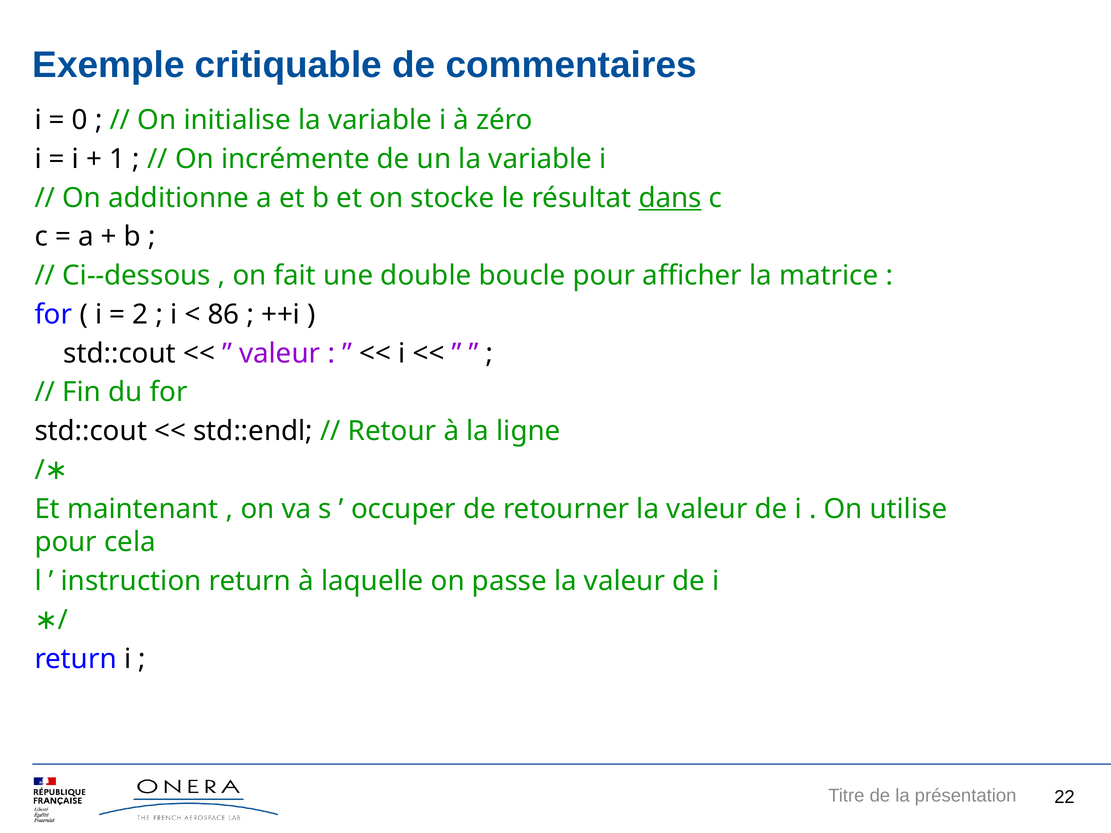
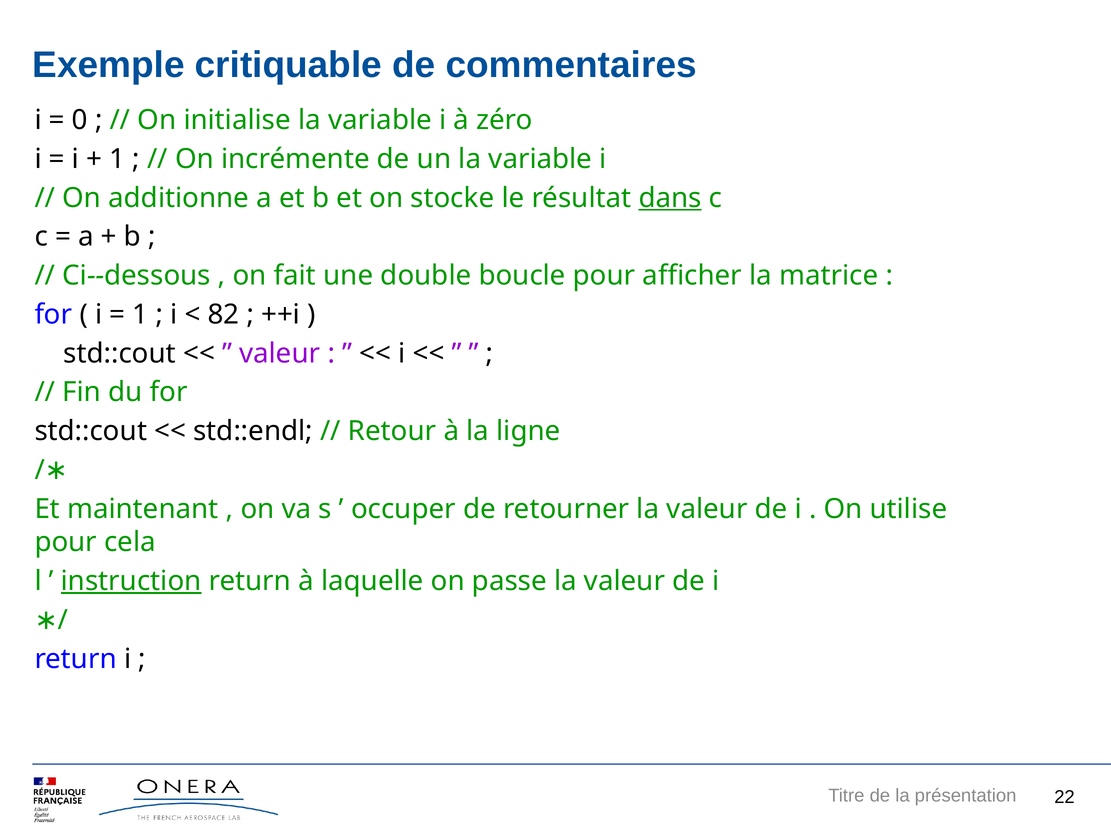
2 at (140, 315): 2 -> 1
86: 86 -> 82
instruction underline: none -> present
